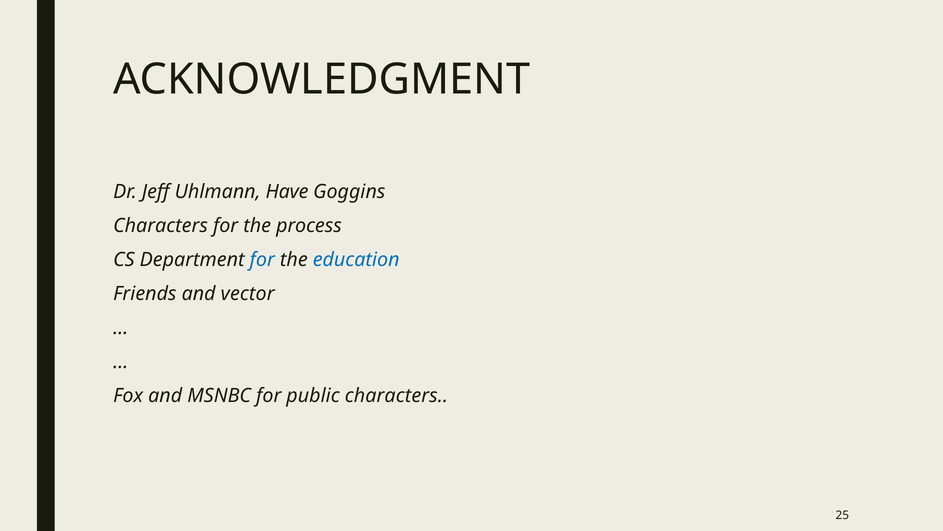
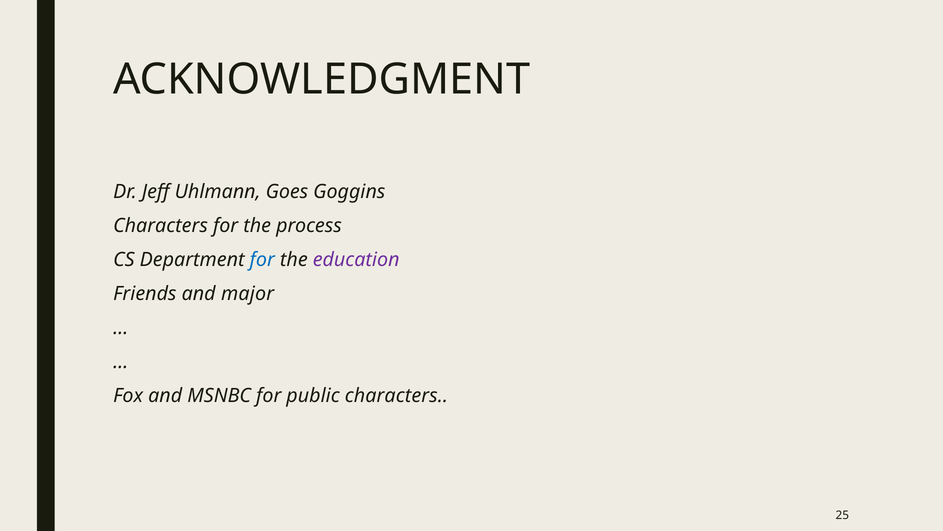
Have: Have -> Goes
education colour: blue -> purple
vector: vector -> major
